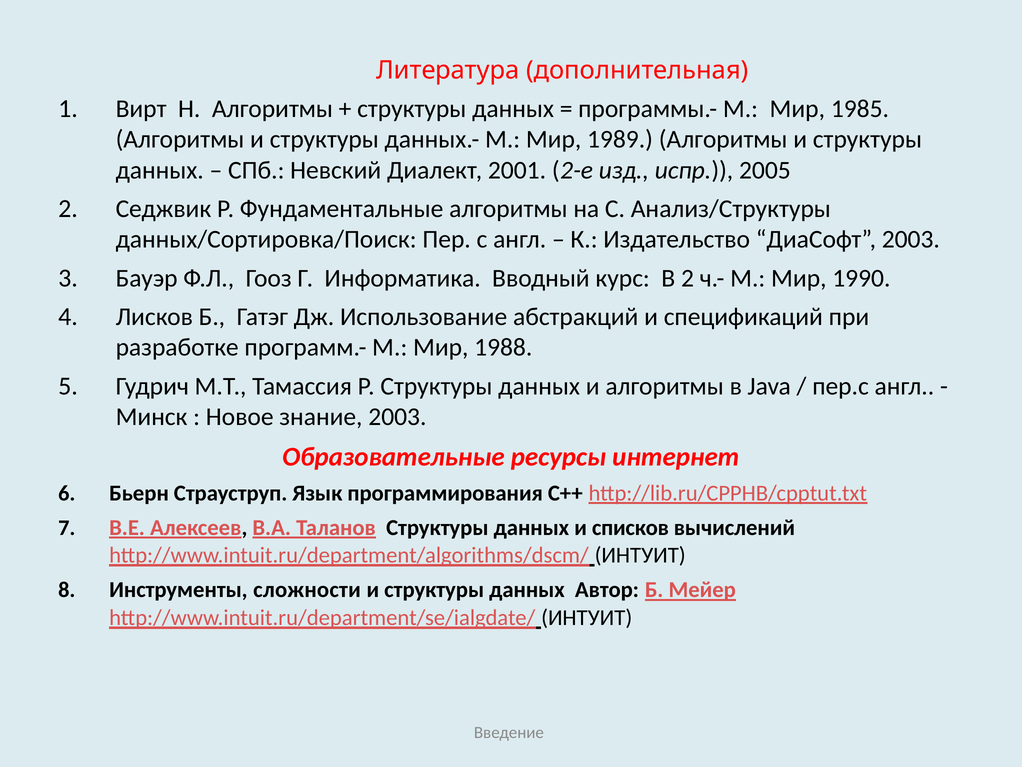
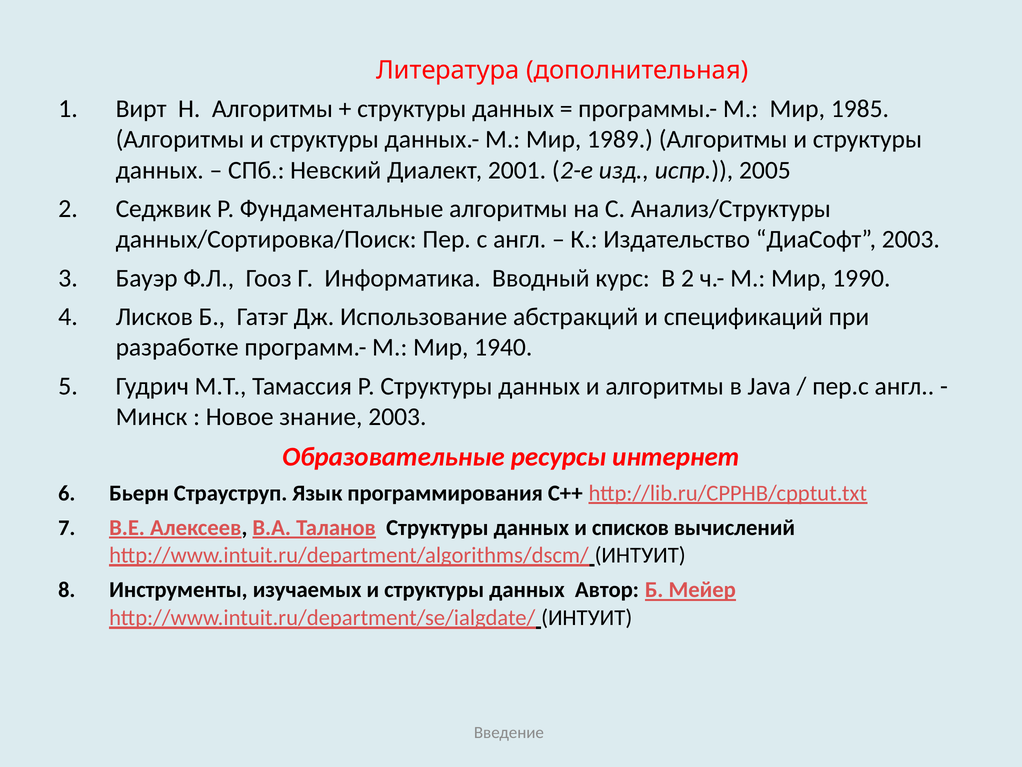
1988: 1988 -> 1940
сложности: сложности -> изучаемых
